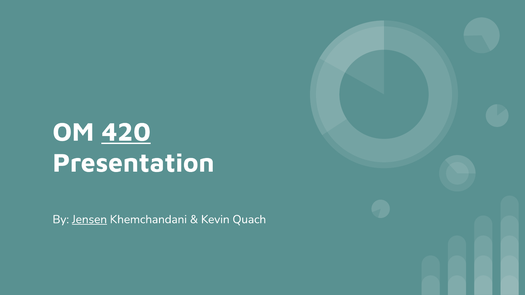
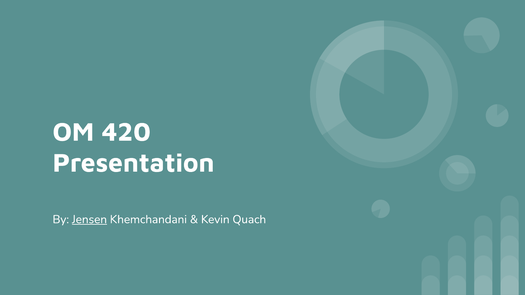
420 underline: present -> none
